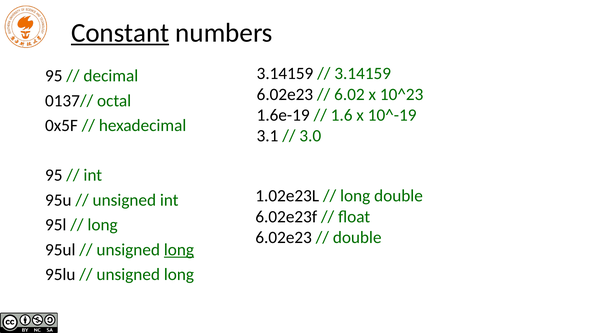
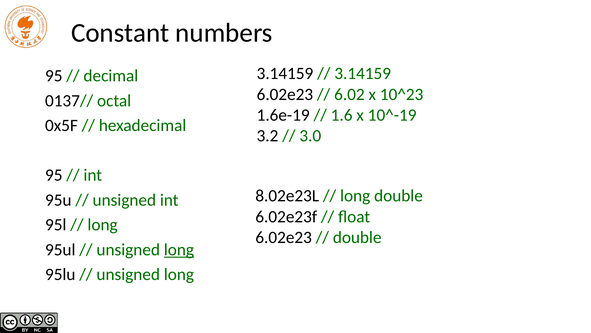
Constant underline: present -> none
3.1: 3.1 -> 3.2
1.02e23L: 1.02e23L -> 8.02e23L
